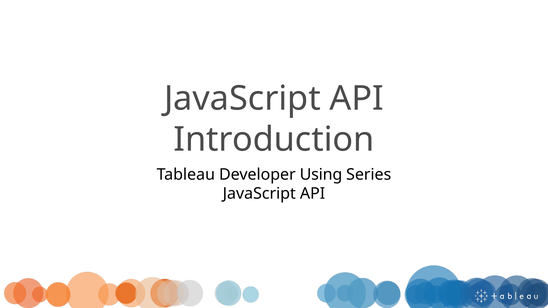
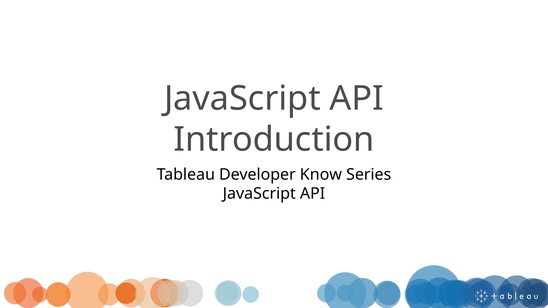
Using: Using -> Know
